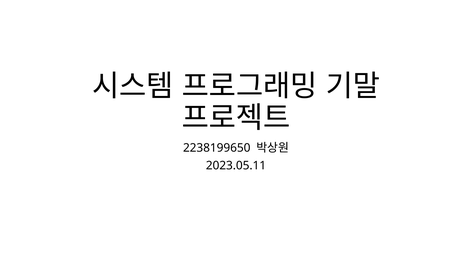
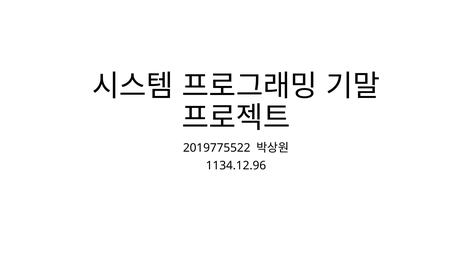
2238199650: 2238199650 -> 2019775522
2023.05.11: 2023.05.11 -> 1134.12.96
